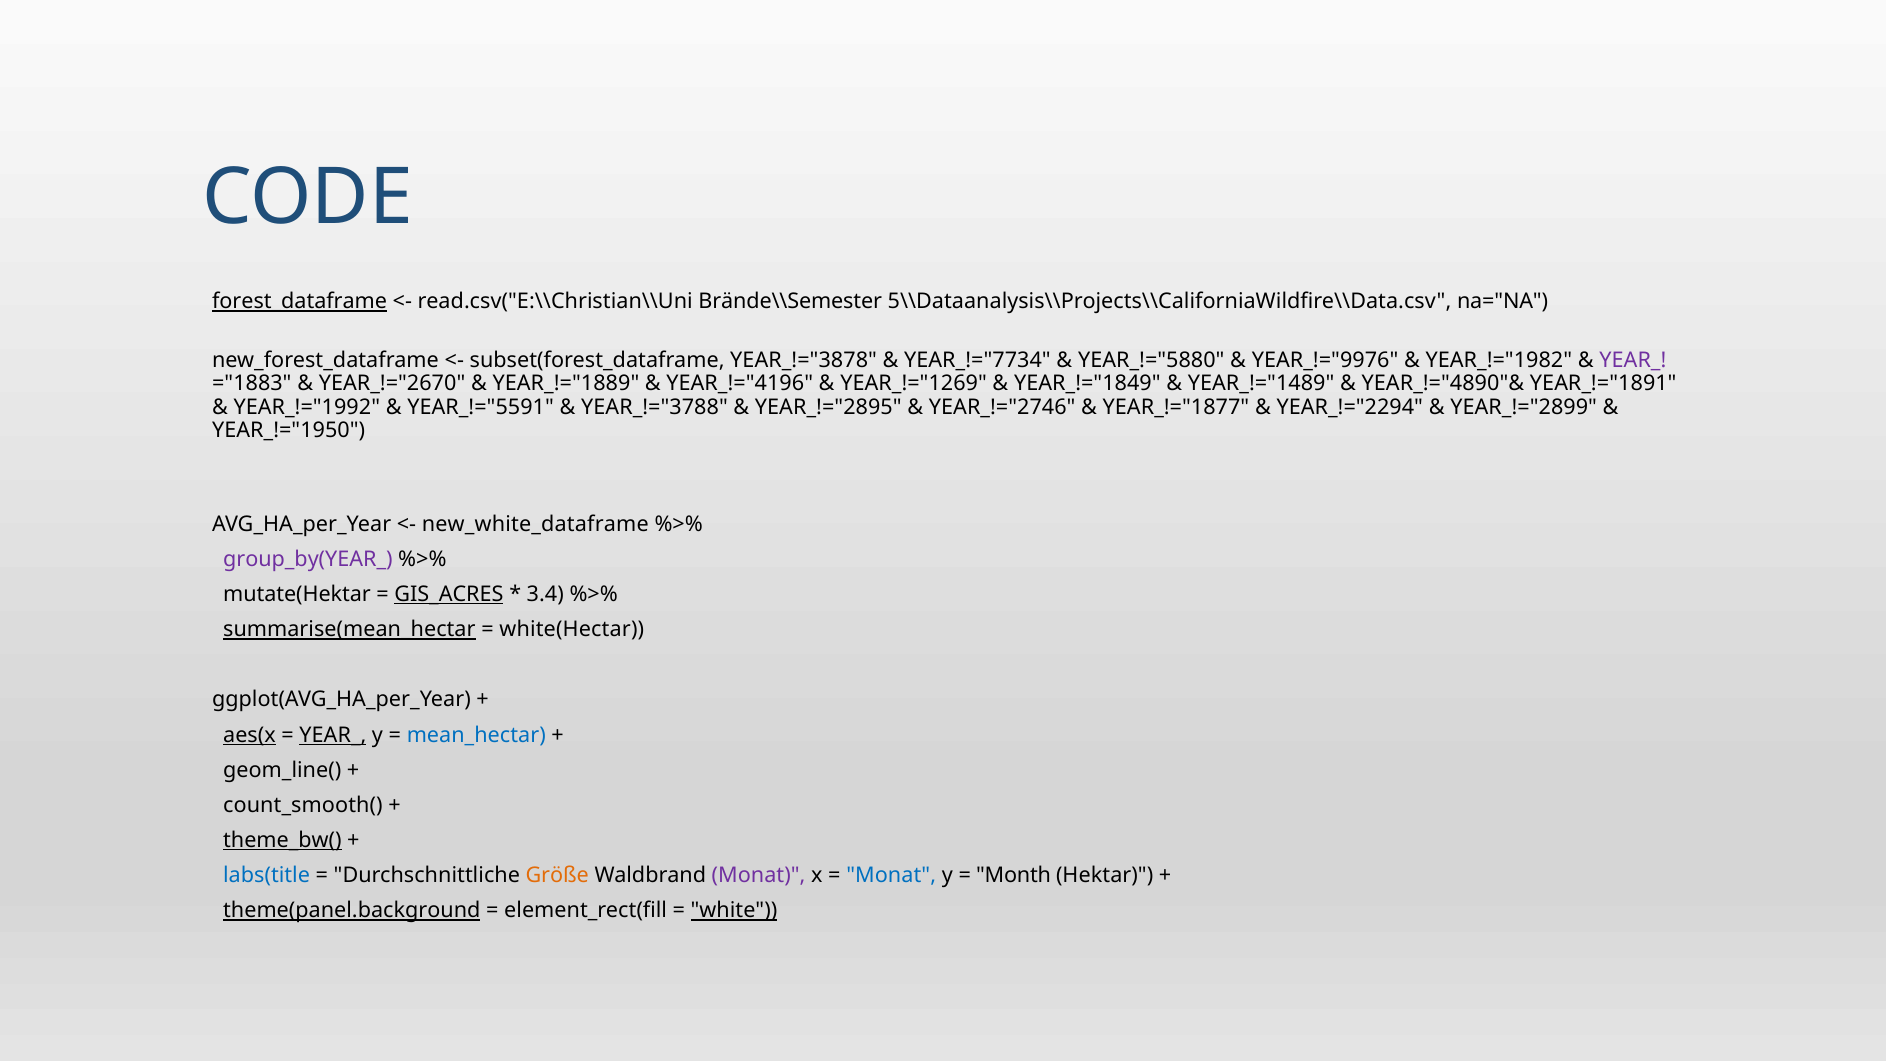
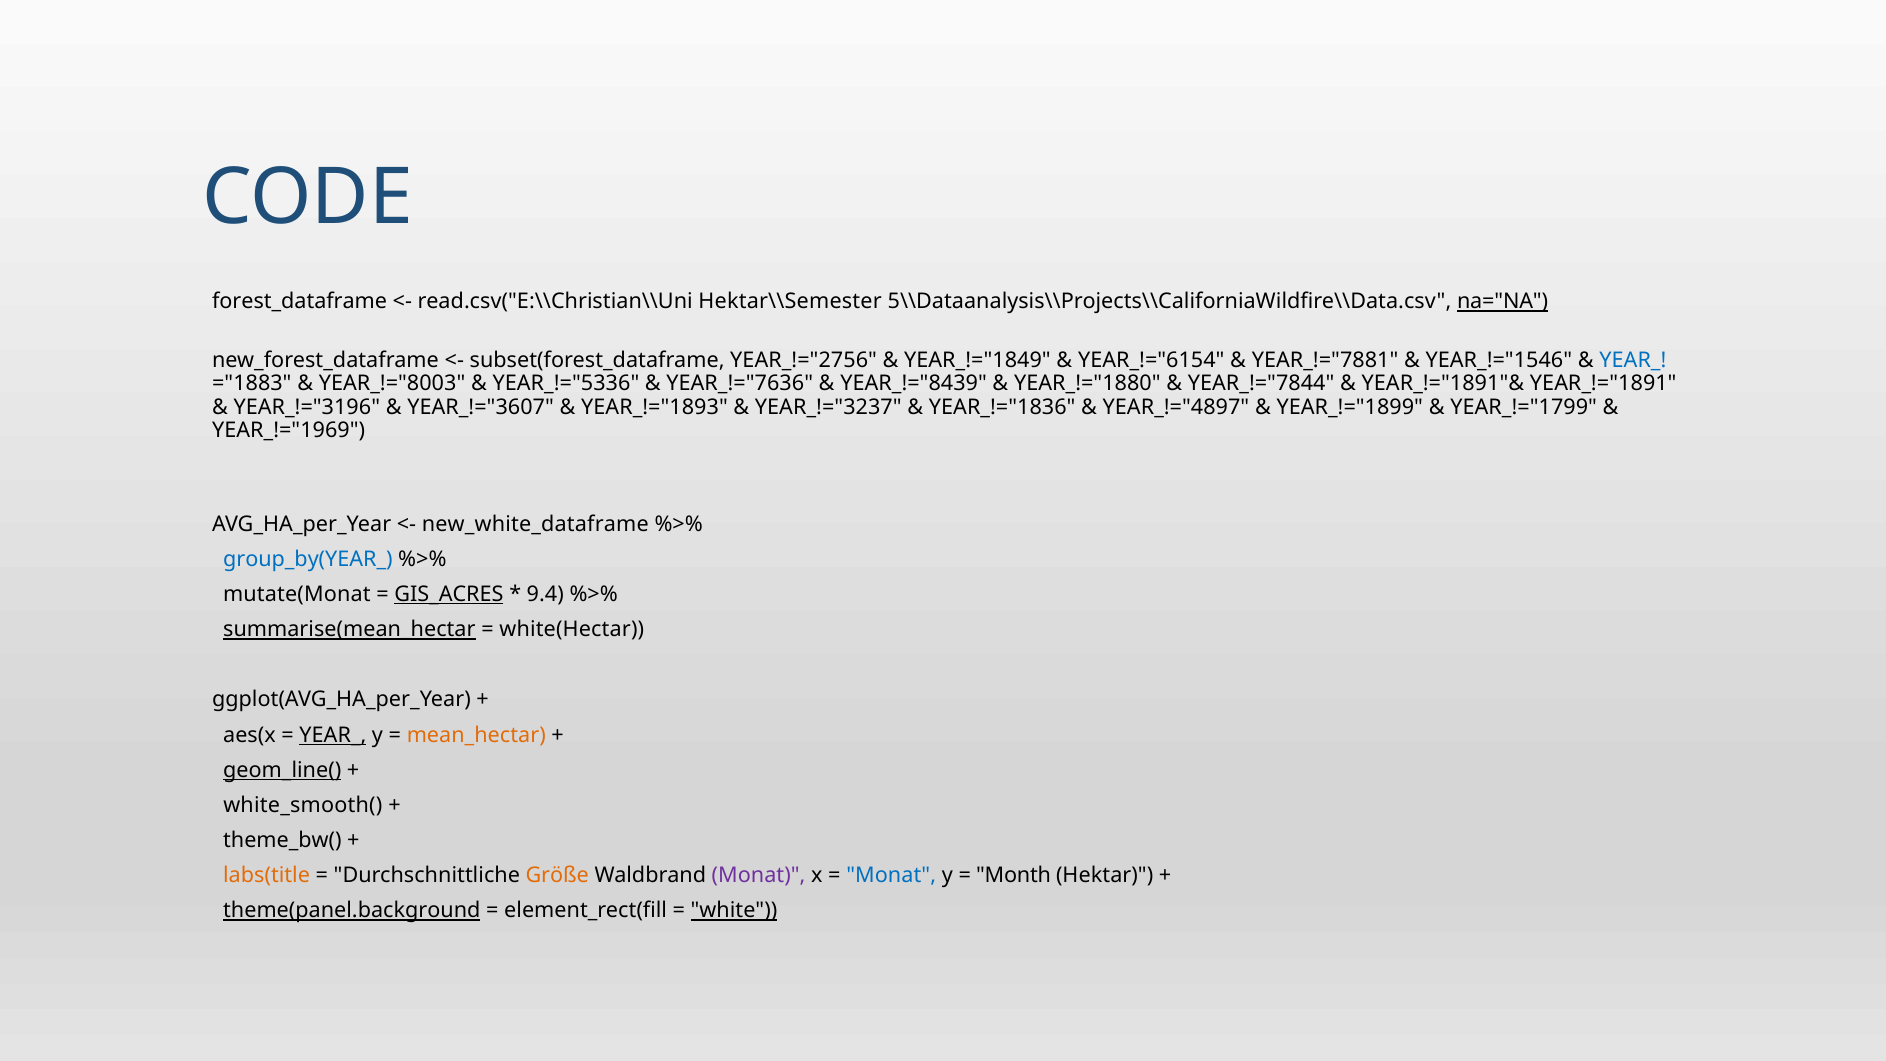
forest_dataframe underline: present -> none
Brände\\Semester: Brände\\Semester -> Hektar\\Semester
na="NA underline: none -> present
YEAR_!="3878: YEAR_!="3878 -> YEAR_!="2756
YEAR_!="7734: YEAR_!="7734 -> YEAR_!="1849
YEAR_!="5880: YEAR_!="5880 -> YEAR_!="6154
YEAR_!="9976: YEAR_!="9976 -> YEAR_!="7881
YEAR_!="1982: YEAR_!="1982 -> YEAR_!="1546
YEAR_ at (1633, 360) colour: purple -> blue
YEAR_!="2670: YEAR_!="2670 -> YEAR_!="8003
YEAR_!="1889: YEAR_!="1889 -> YEAR_!="5336
YEAR_!="4196: YEAR_!="4196 -> YEAR_!="7636
YEAR_!="1269: YEAR_!="1269 -> YEAR_!="8439
YEAR_!="1849: YEAR_!="1849 -> YEAR_!="1880
YEAR_!="1489: YEAR_!="1489 -> YEAR_!="7844
YEAR_!="4890"&: YEAR_!="4890"& -> YEAR_!="1891"&
YEAR_!="1992: YEAR_!="1992 -> YEAR_!="3196
YEAR_!="5591: YEAR_!="5591 -> YEAR_!="3607
YEAR_!="3788: YEAR_!="3788 -> YEAR_!="1893
YEAR_!="2895: YEAR_!="2895 -> YEAR_!="3237
YEAR_!="2746: YEAR_!="2746 -> YEAR_!="1836
YEAR_!="1877: YEAR_!="1877 -> YEAR_!="4897
YEAR_!="2294: YEAR_!="2294 -> YEAR_!="1899
YEAR_!="2899: YEAR_!="2899 -> YEAR_!="1799
YEAR_!="1950: YEAR_!="1950 -> YEAR_!="1969
group_by(YEAR_ colour: purple -> blue
mutate(Hektar: mutate(Hektar -> mutate(Monat
3.4: 3.4 -> 9.4
aes(x underline: present -> none
mean_hectar colour: blue -> orange
geom_line( underline: none -> present
count_smooth(: count_smooth( -> white_smooth(
theme_bw( underline: present -> none
labs(title colour: blue -> orange
